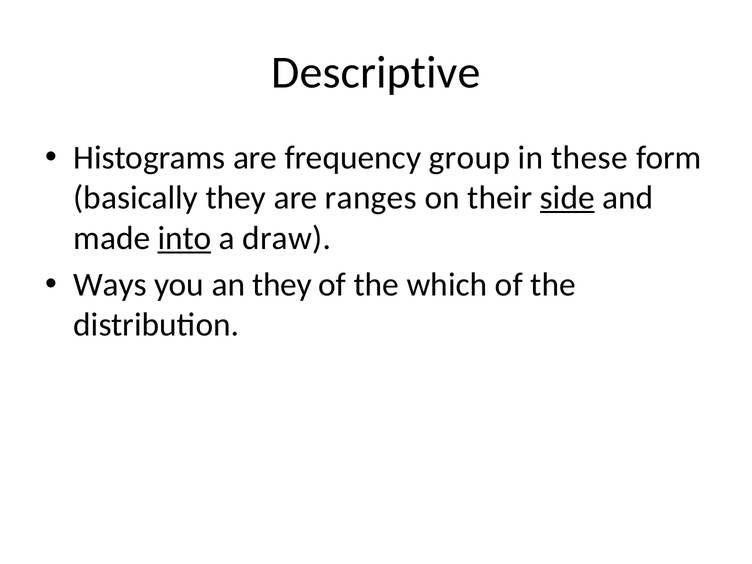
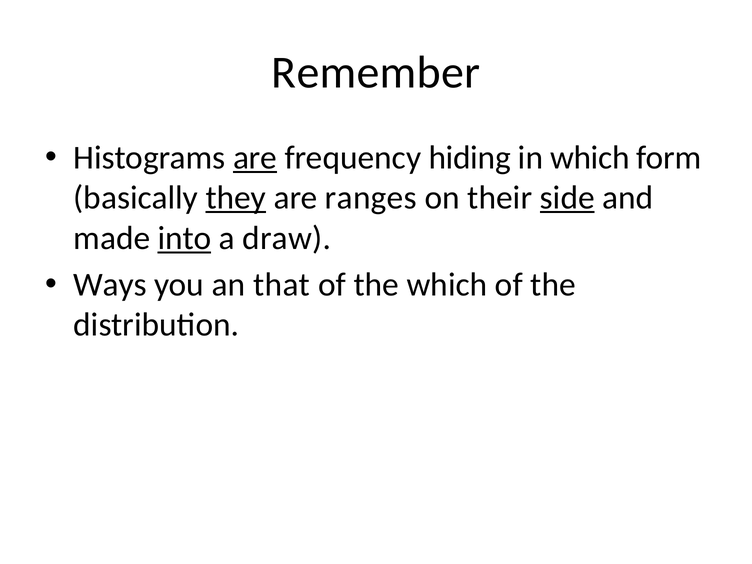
Descriptive: Descriptive -> Remember
are at (255, 158) underline: none -> present
group: group -> hiding
in these: these -> which
they at (236, 198) underline: none -> present
an they: they -> that
